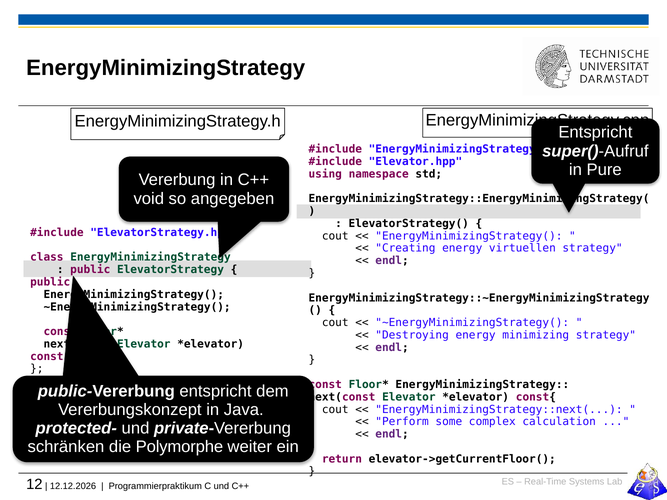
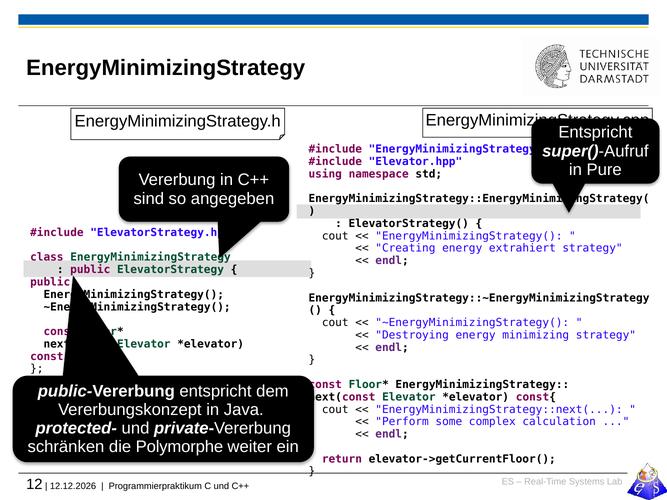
void: void -> sind
virtuellen: virtuellen -> extrahiert
